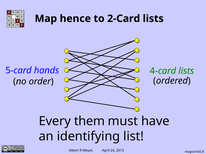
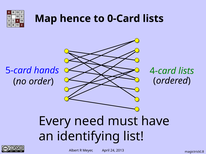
2-Card: 2-Card -> 0-Card
them: them -> need
